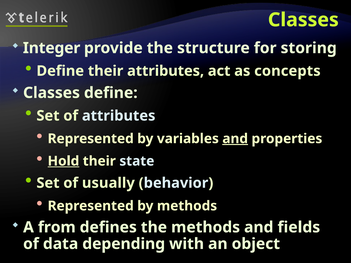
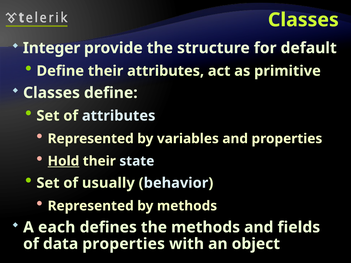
storing: storing -> default
concepts: concepts -> primitive
and at (235, 139) underline: present -> none
from: from -> each
data depending: depending -> properties
